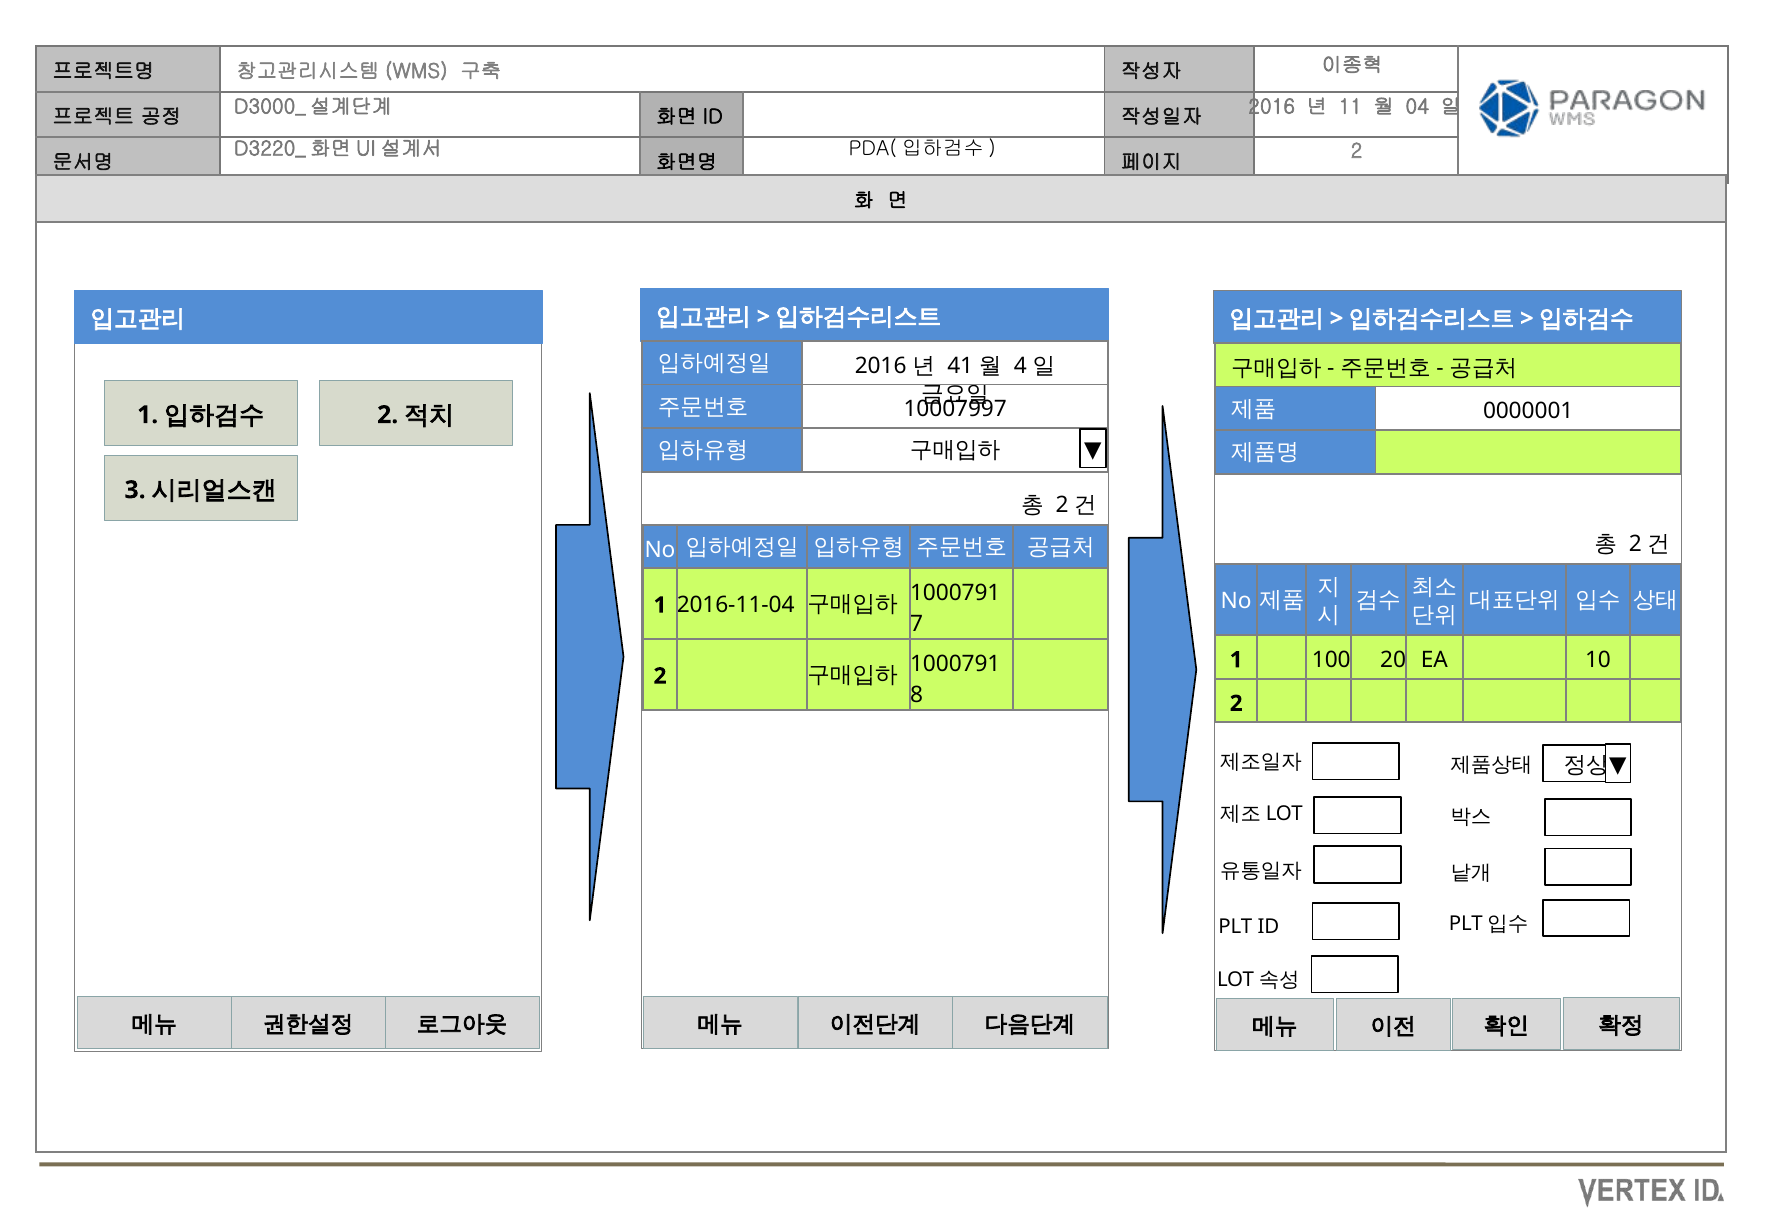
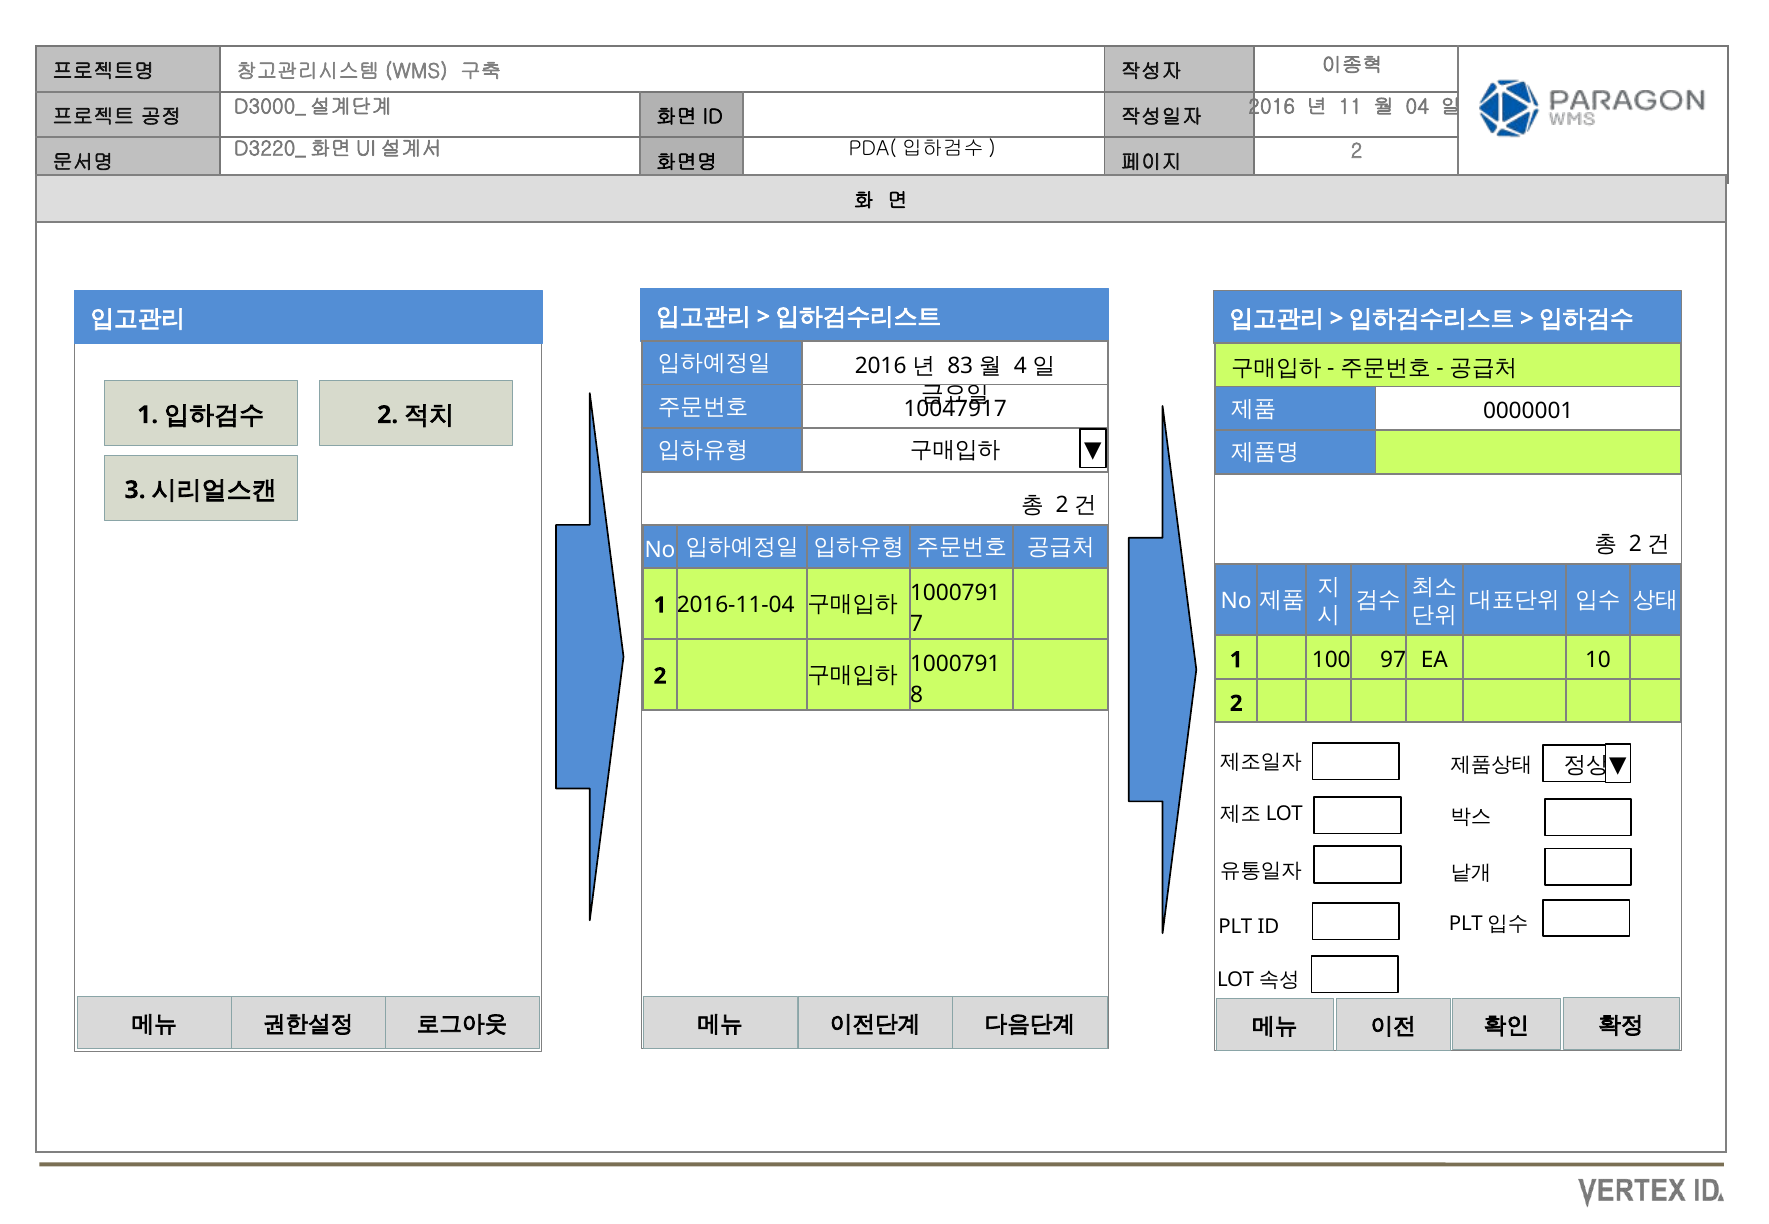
41: 41 -> 83
10007997: 10007997 -> 10047917
20: 20 -> 97
